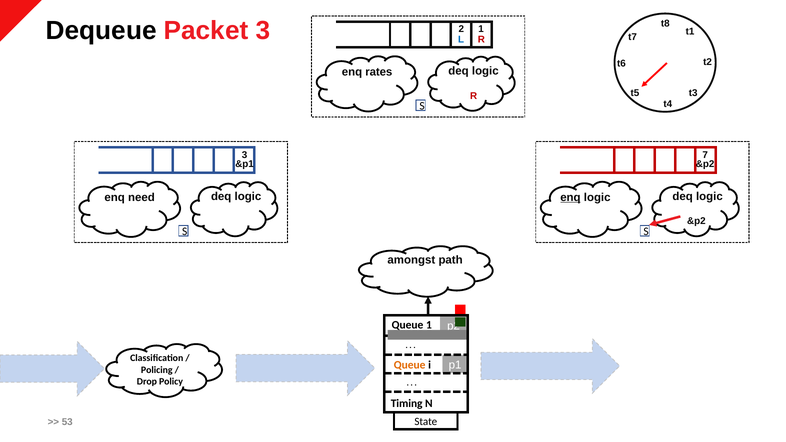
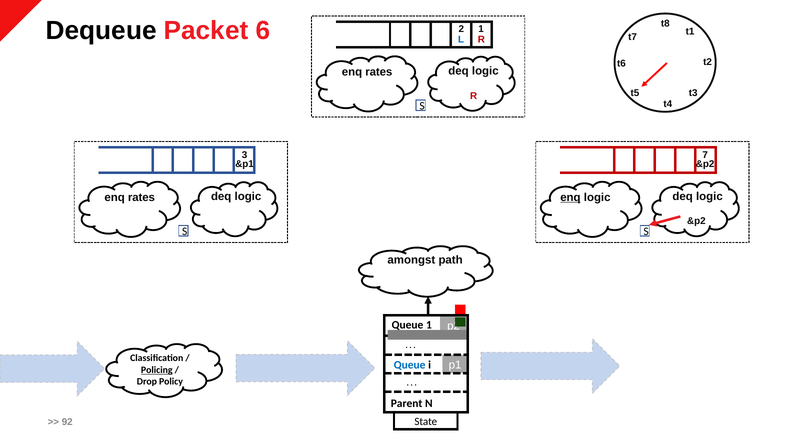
Packet 3: 3 -> 6
need at (141, 198): need -> rates
Queue at (410, 365) colour: orange -> blue
Policing underline: none -> present
Timing: Timing -> Parent
53: 53 -> 92
